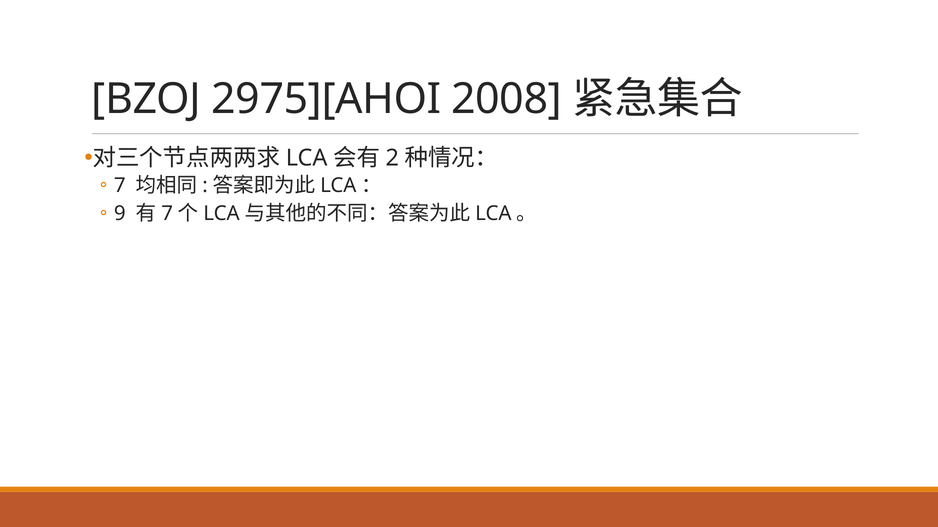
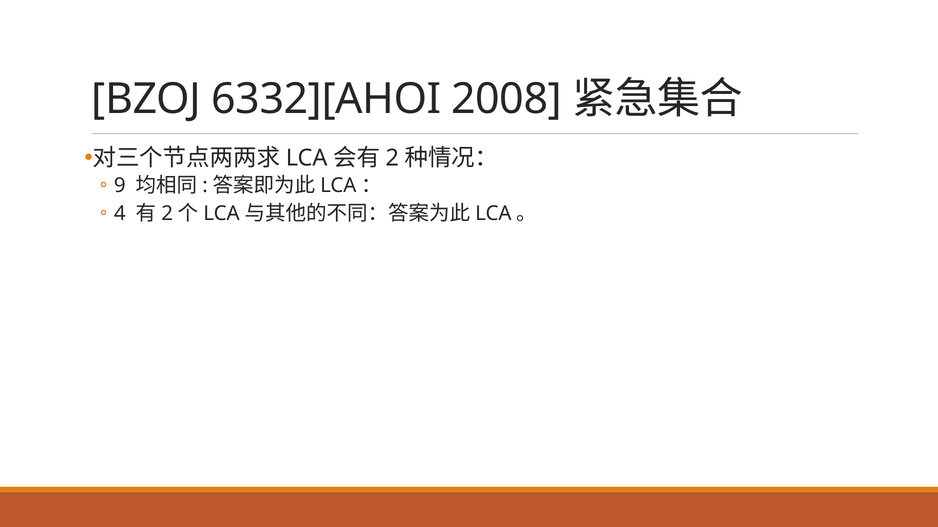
2975][AHOI: 2975][AHOI -> 6332][AHOI
7 at (120, 186): 7 -> 9
9: 9 -> 4
7 at (167, 214): 7 -> 2
